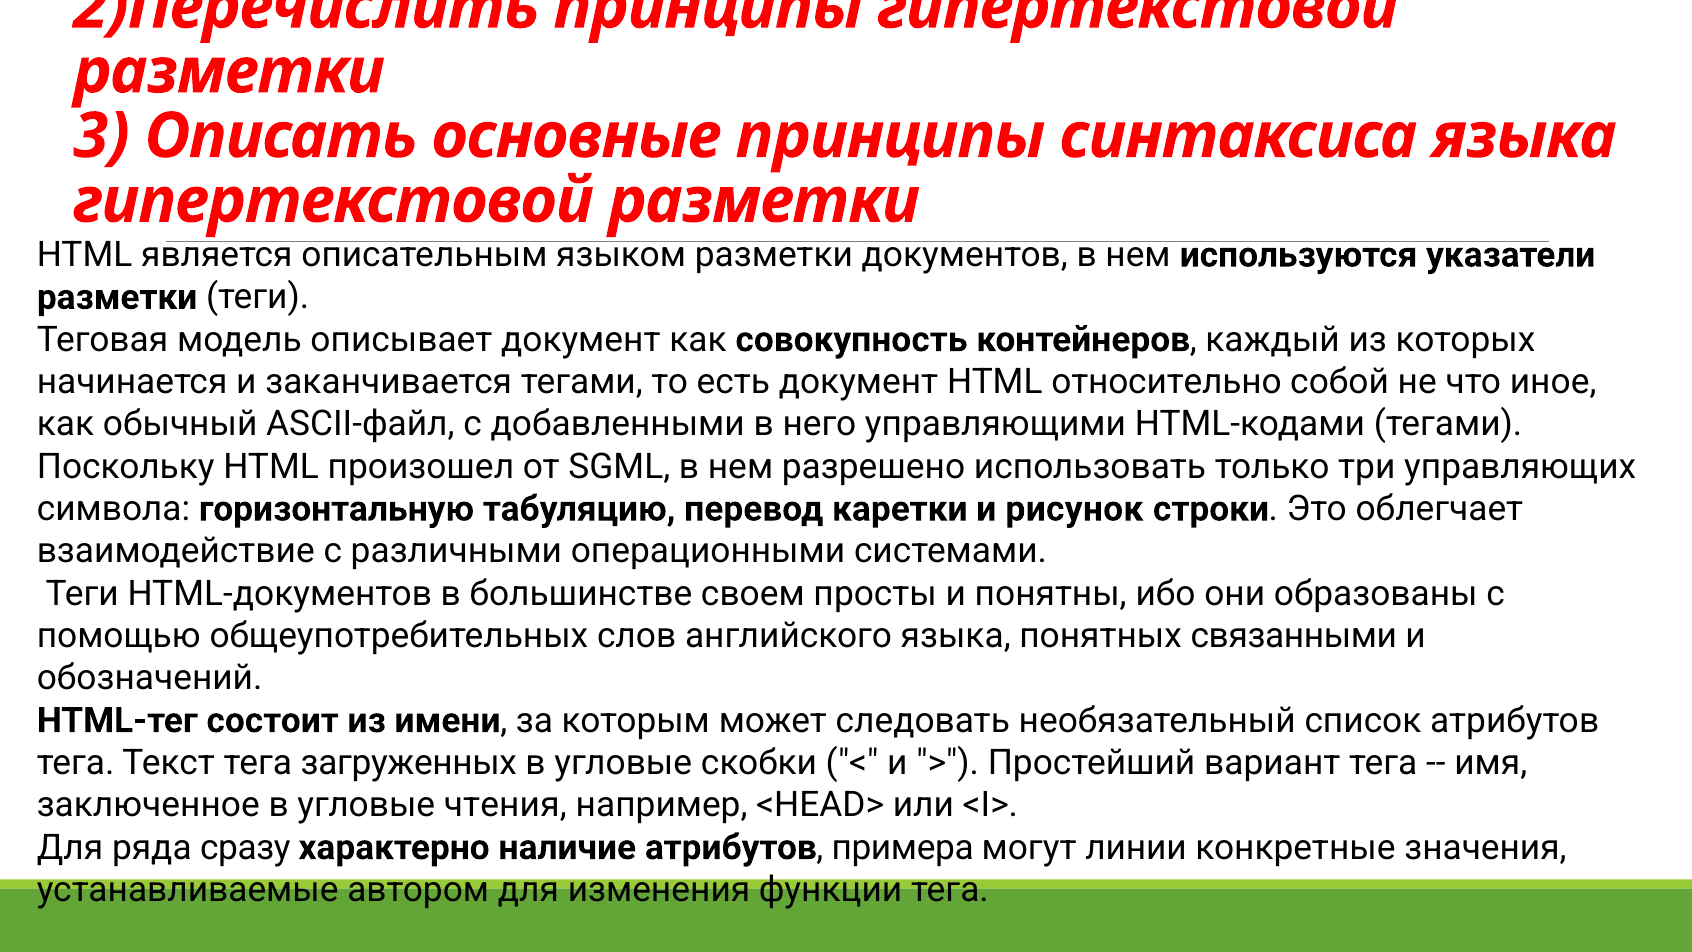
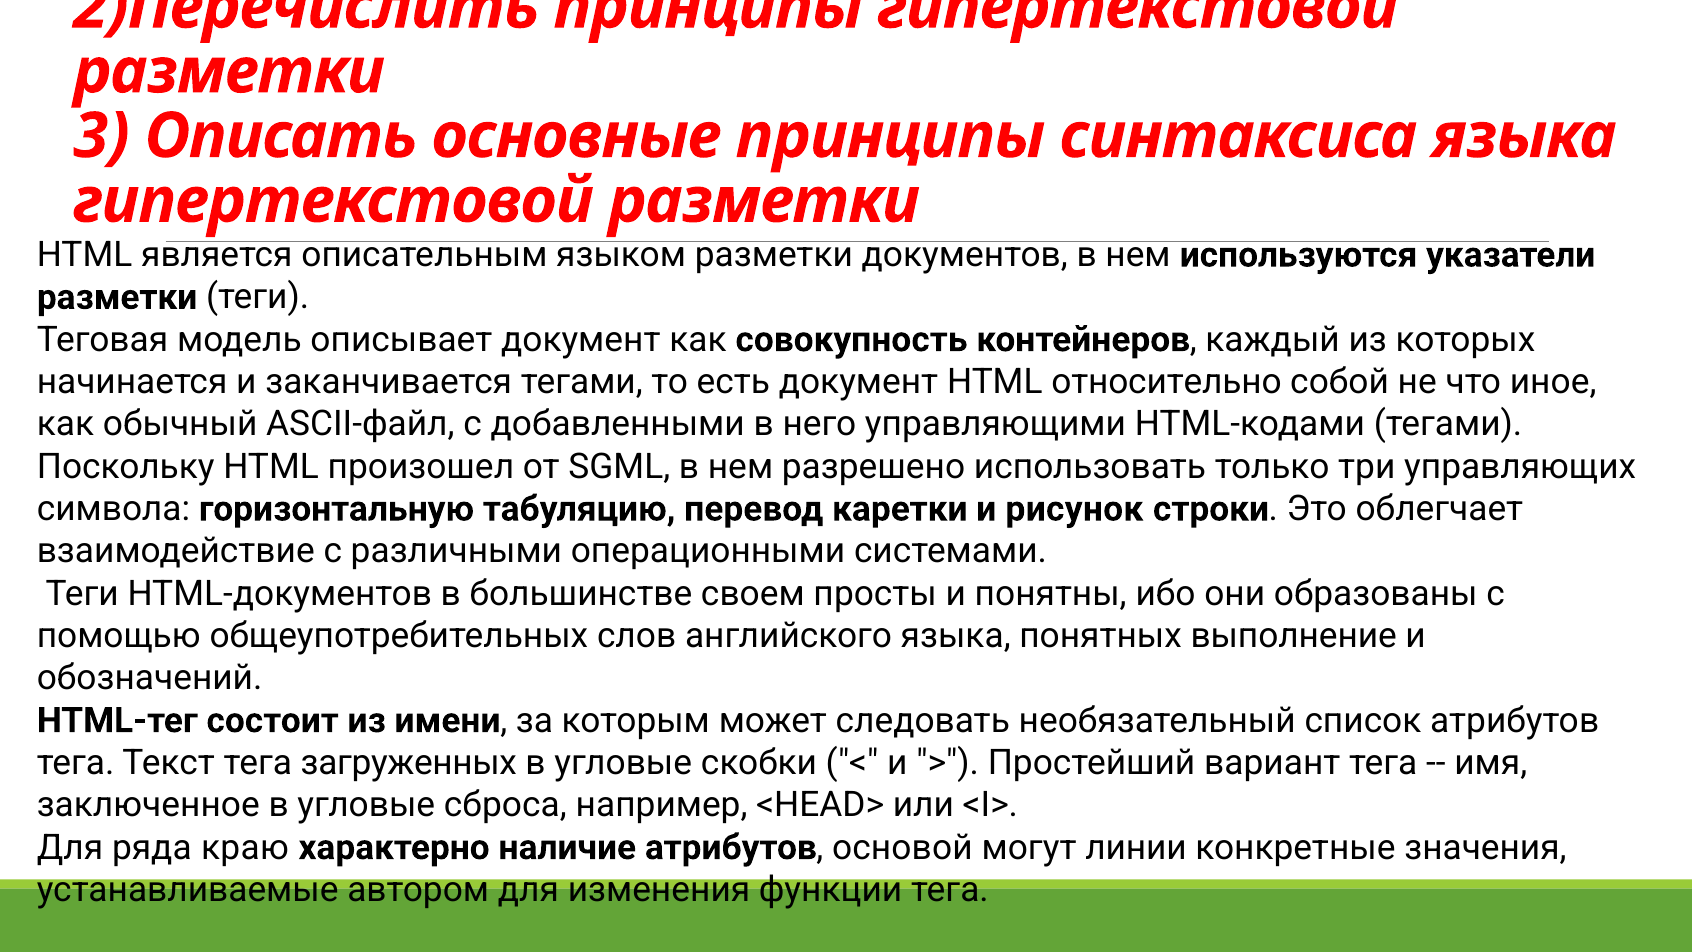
связанными: связанными -> выполнение
чтения: чтения -> сброса
сразу: сразу -> краю
примера: примера -> основой
